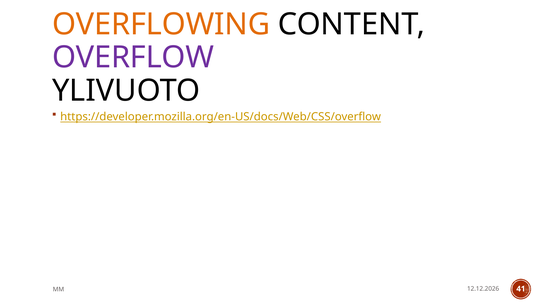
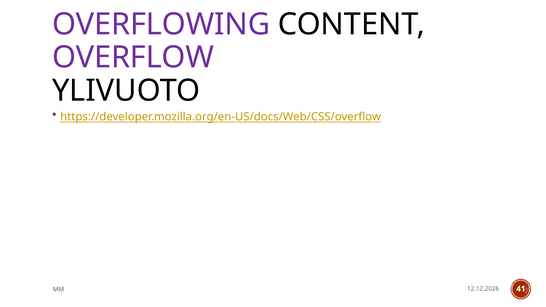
OVERFLOWING colour: orange -> purple
